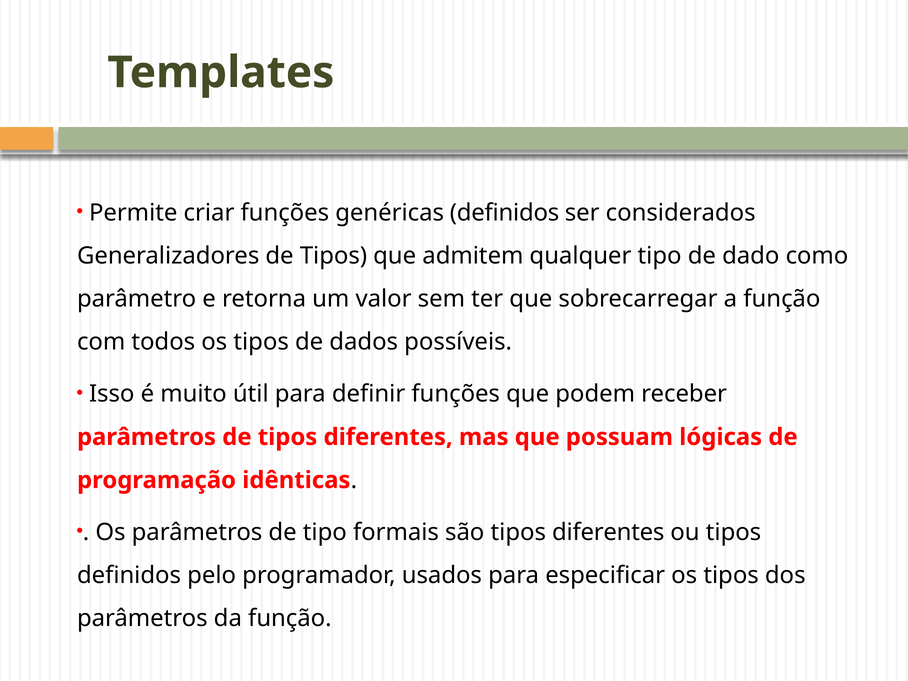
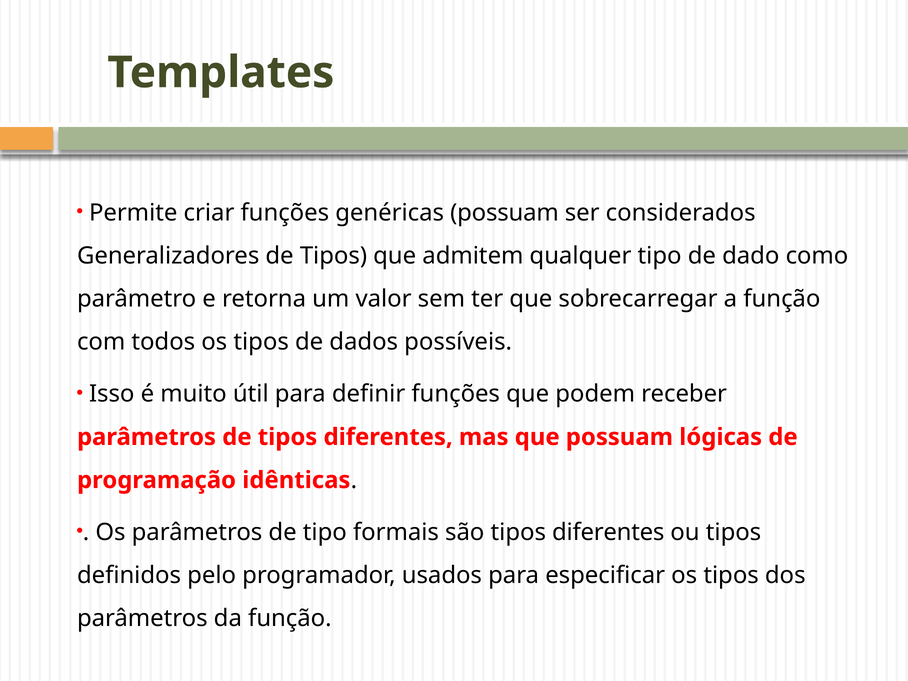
genéricas definidos: definidos -> possuam
